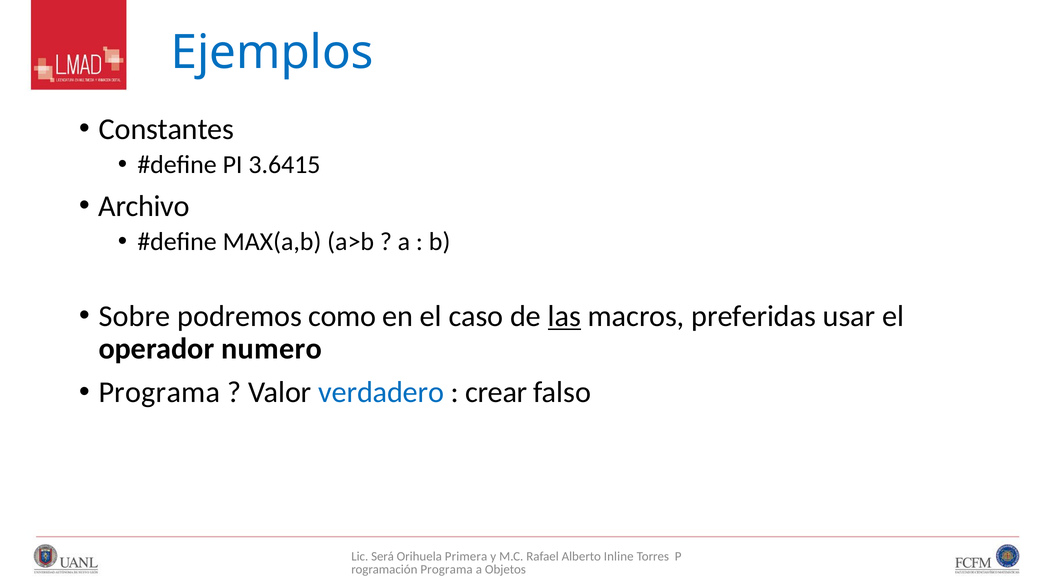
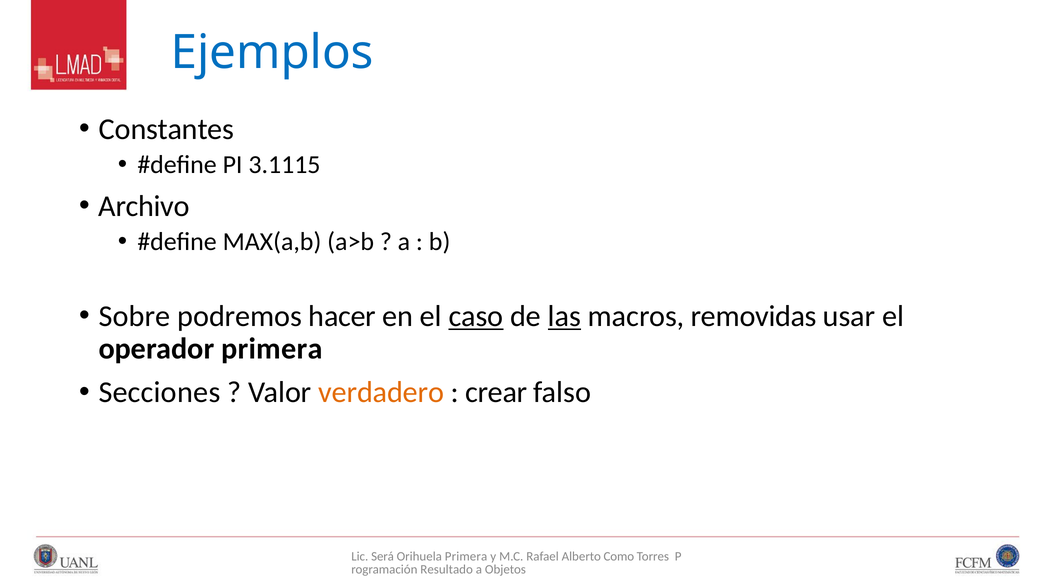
3.6415: 3.6415 -> 3.1115
como: como -> hacer
caso underline: none -> present
preferidas: preferidas -> removidas
operador numero: numero -> primera
Programa at (159, 393): Programa -> Secciones
verdadero colour: blue -> orange
Inline: Inline -> Como
Programa at (447, 570): Programa -> Resultado
